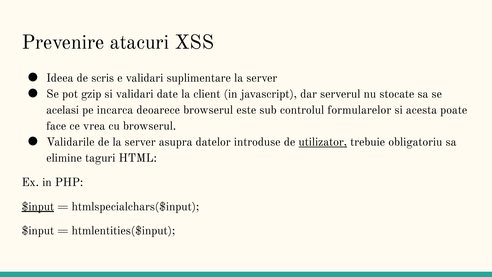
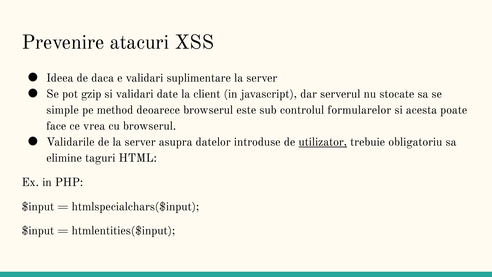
scris: scris -> daca
acelasi: acelasi -> simple
incarca: incarca -> method
$input at (38, 206) underline: present -> none
